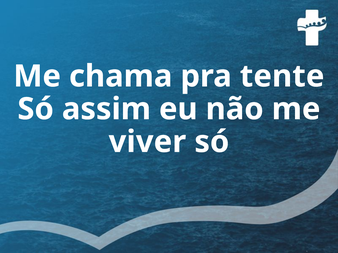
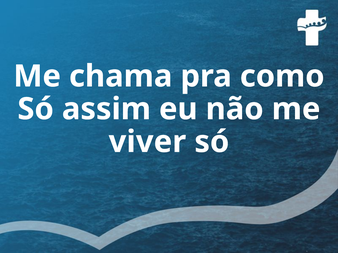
tente: tente -> como
